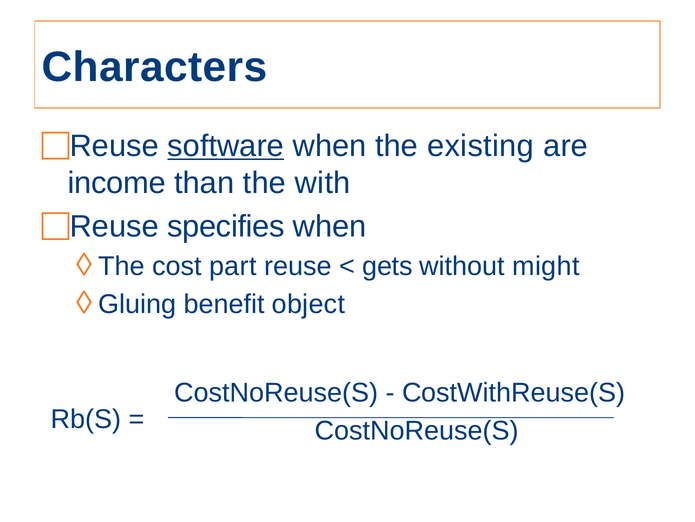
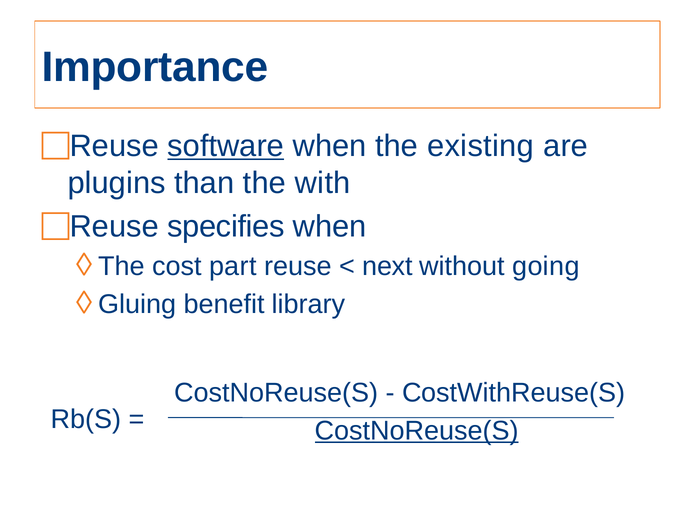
Characters: Characters -> Importance
income: income -> plugins
gets: gets -> next
might: might -> going
object: object -> library
CostNoReuse(S at (417, 430) underline: none -> present
